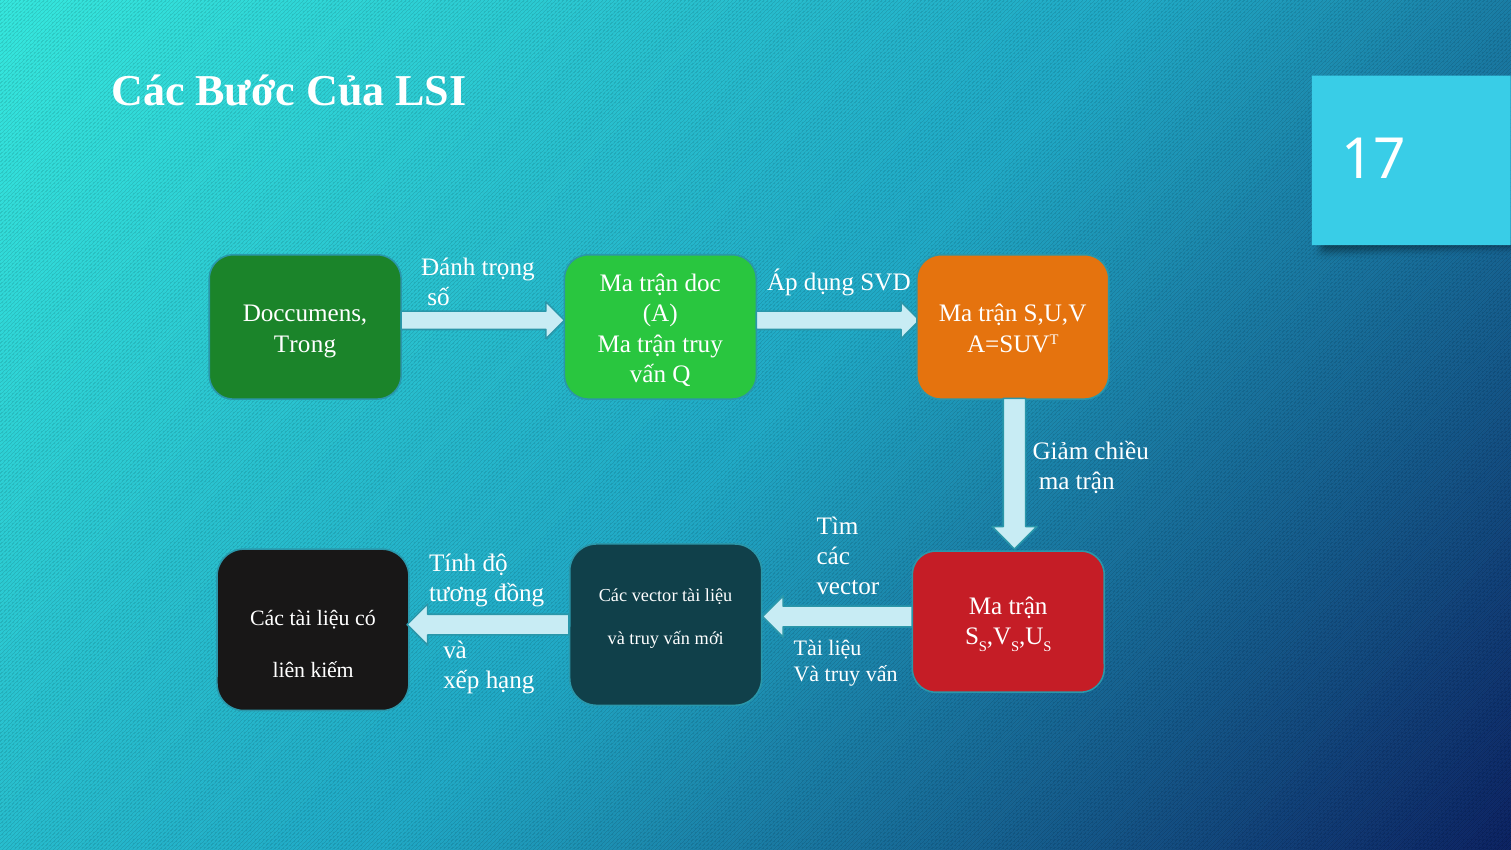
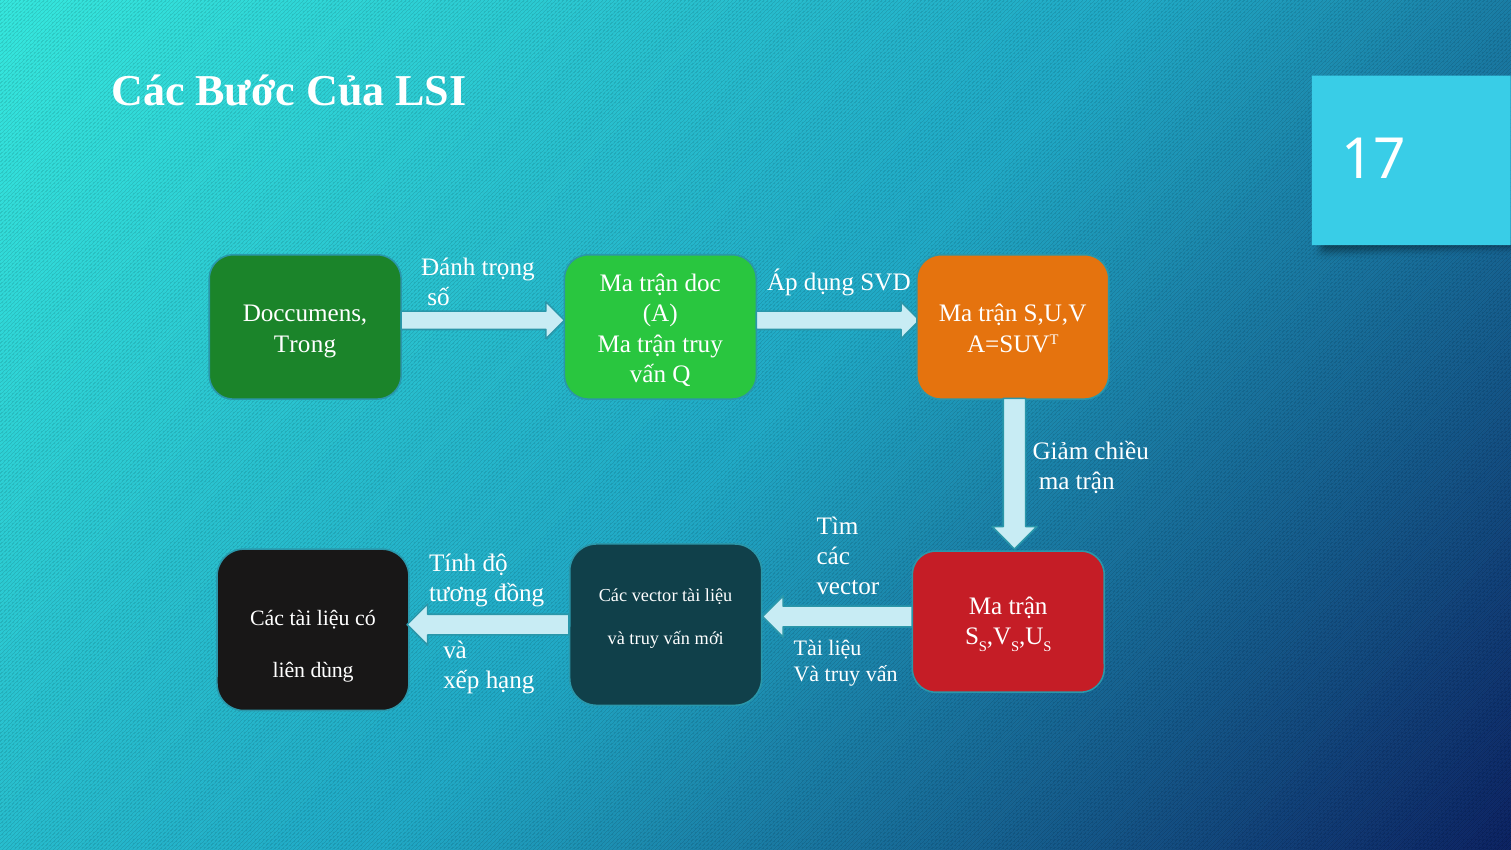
kiếm: kiếm -> dùng
